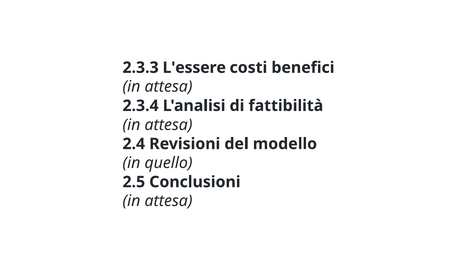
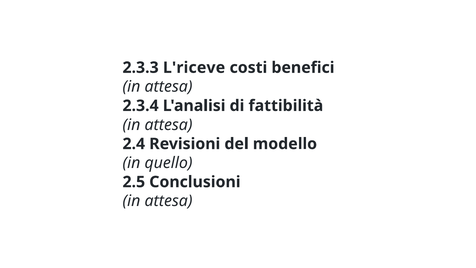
L'essere: L'essere -> L'riceve
